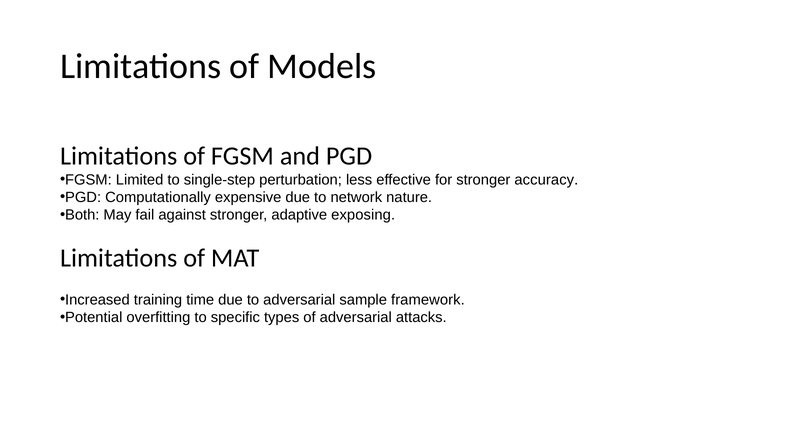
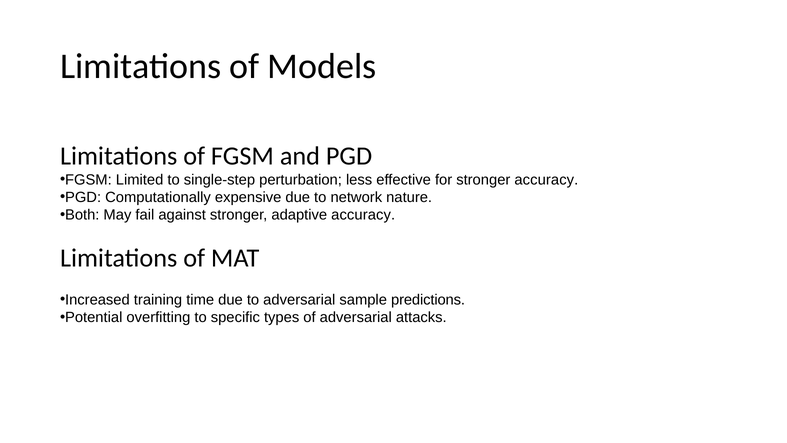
adaptive exposing: exposing -> accuracy
framework: framework -> predictions
